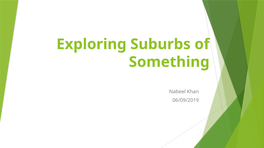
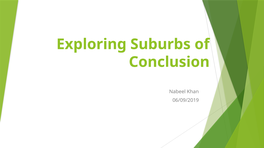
Something: Something -> Conclusion
